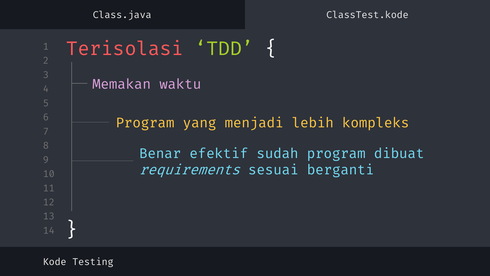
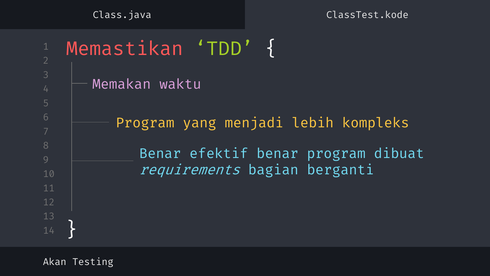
Terisolasi: Terisolasi -> Memastikan
efektif sudah: sudah -> benar
sesuai: sesuai -> bagian
Kode: Kode -> Akan
